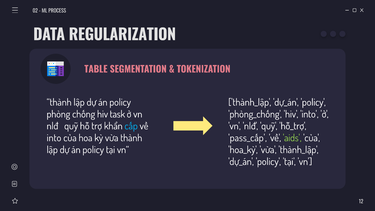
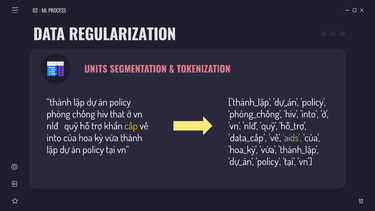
TABLE: TABLE -> UNITS
task: task -> that
cấp colour: light blue -> yellow
pass_cấp: pass_cấp -> data_cấp
